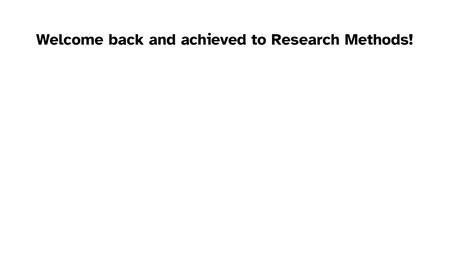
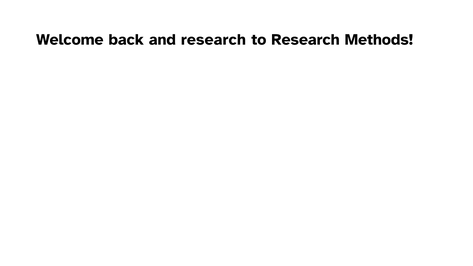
and achieved: achieved -> research
